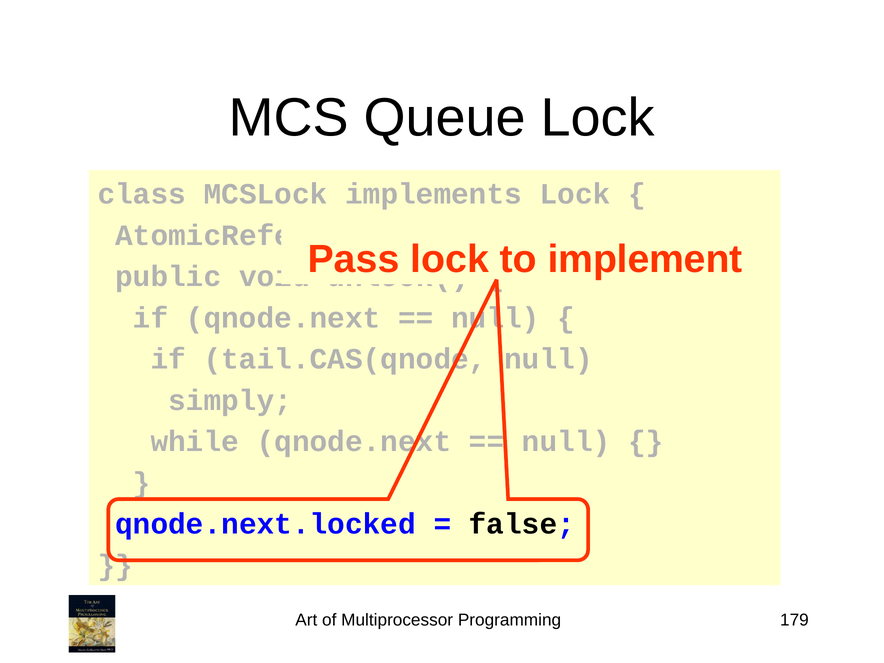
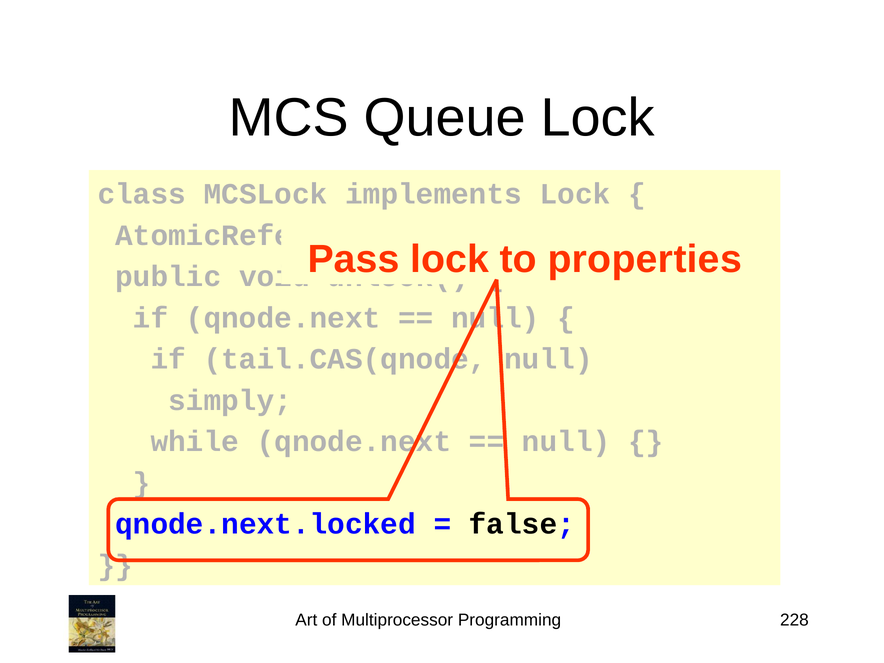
implement: implement -> properties
179: 179 -> 228
